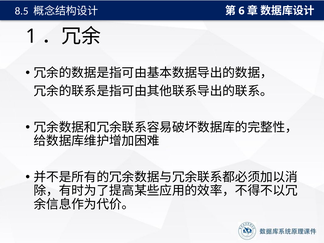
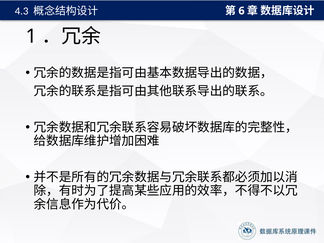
8.5: 8.5 -> 4.3
